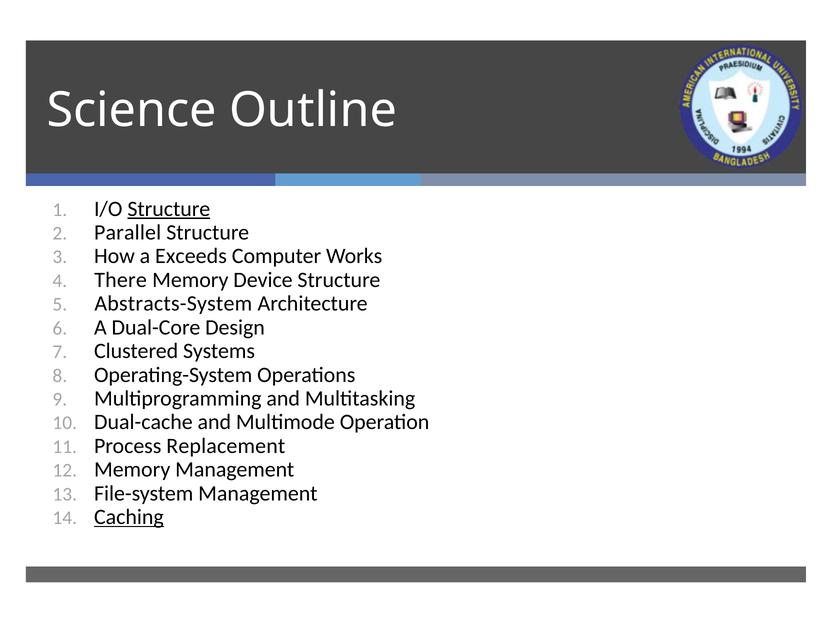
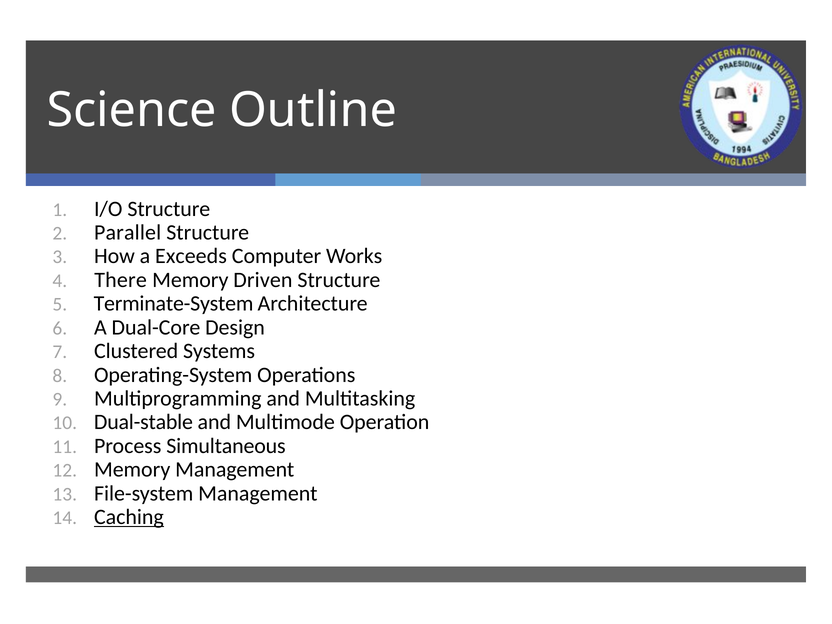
Structure at (169, 209) underline: present -> none
Device: Device -> Driven
Abstracts-System: Abstracts-System -> Terminate-System
Dual-cache: Dual-cache -> Dual-stable
Replacement: Replacement -> Simultaneous
